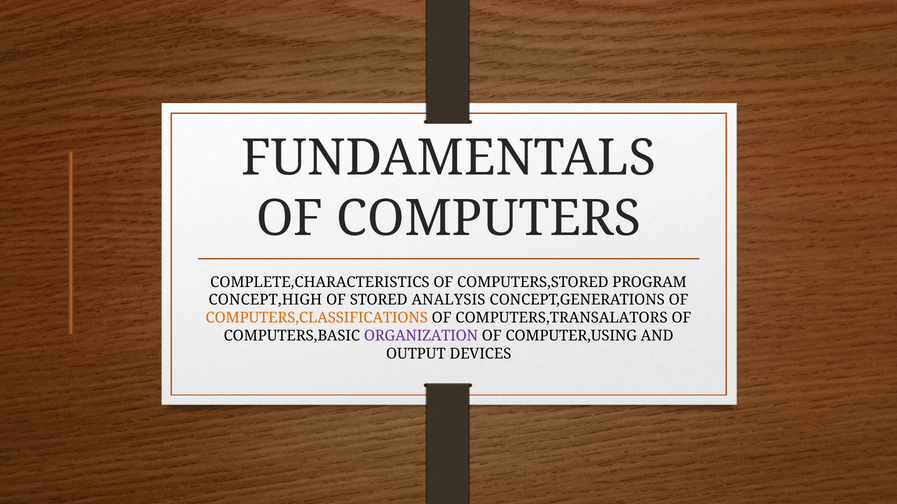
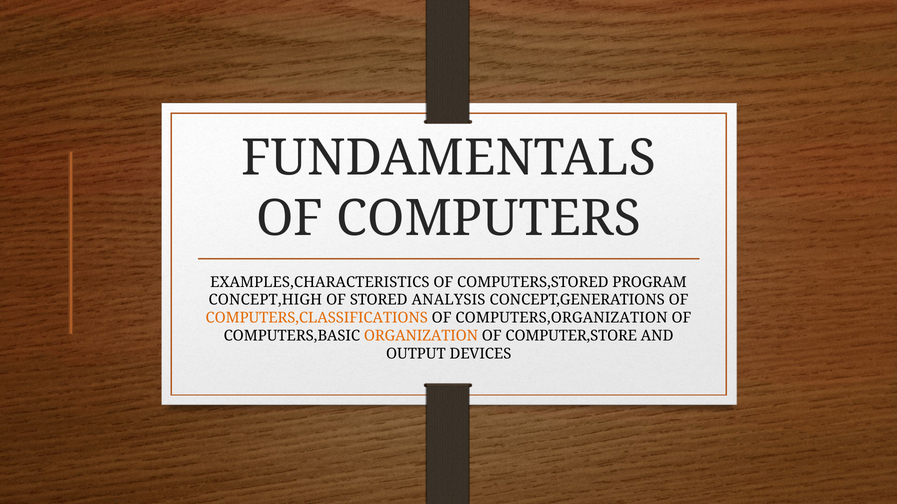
COMPLETE,CHARACTERISTICS: COMPLETE,CHARACTERISTICS -> EXAMPLES,CHARACTERISTICS
COMPUTERS,TRANSALATORS: COMPUTERS,TRANSALATORS -> COMPUTERS,ORGANIZATION
ORGANIZATION colour: purple -> orange
COMPUTER,USING: COMPUTER,USING -> COMPUTER,STORE
